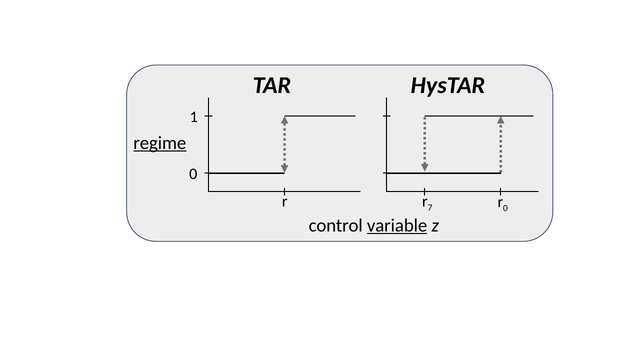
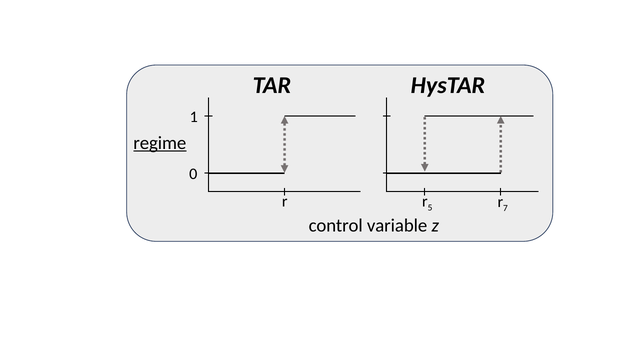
7: 7 -> 5
r 0: 0 -> 7
variable underline: present -> none
